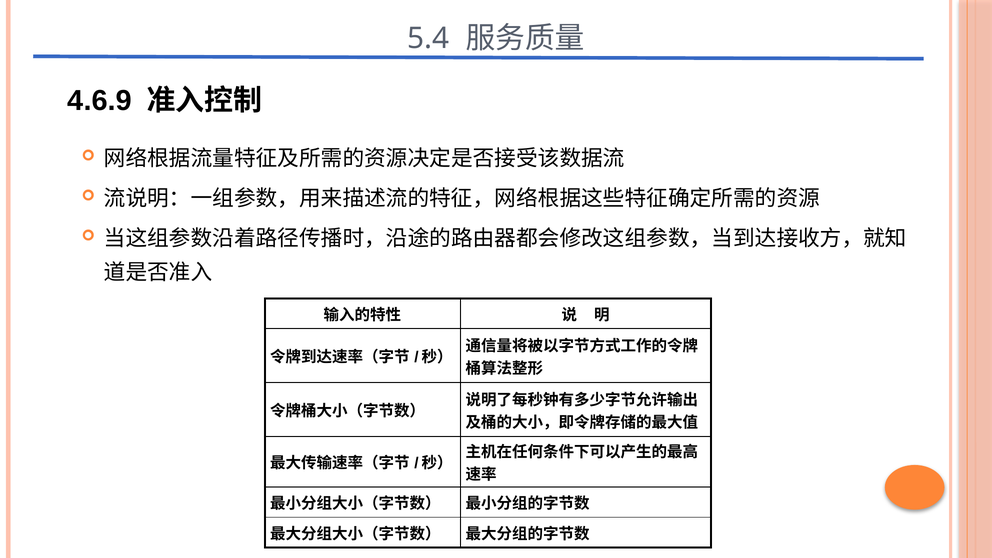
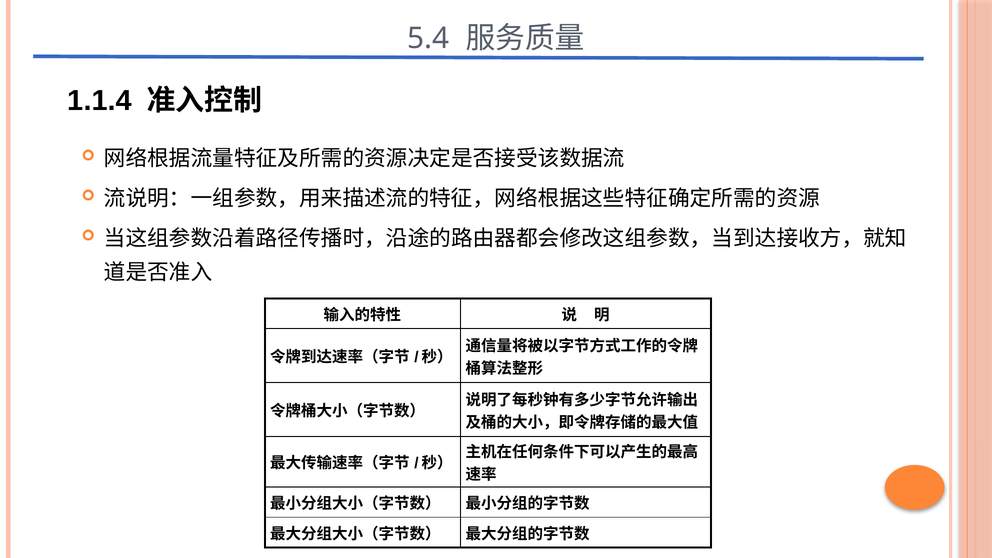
4.6.9: 4.6.9 -> 1.1.4
